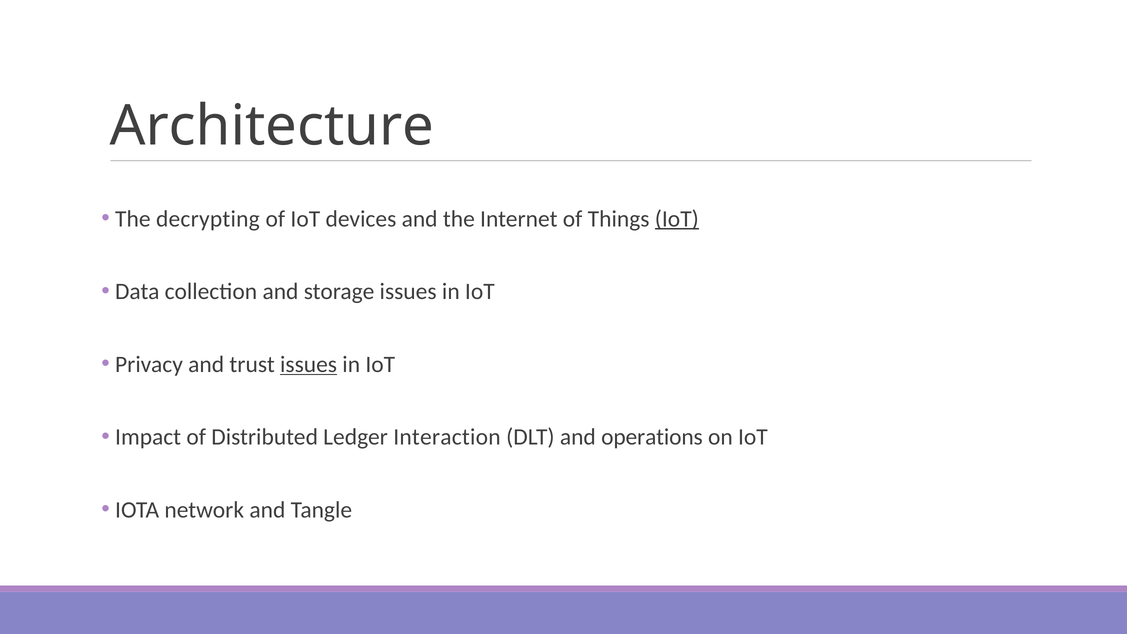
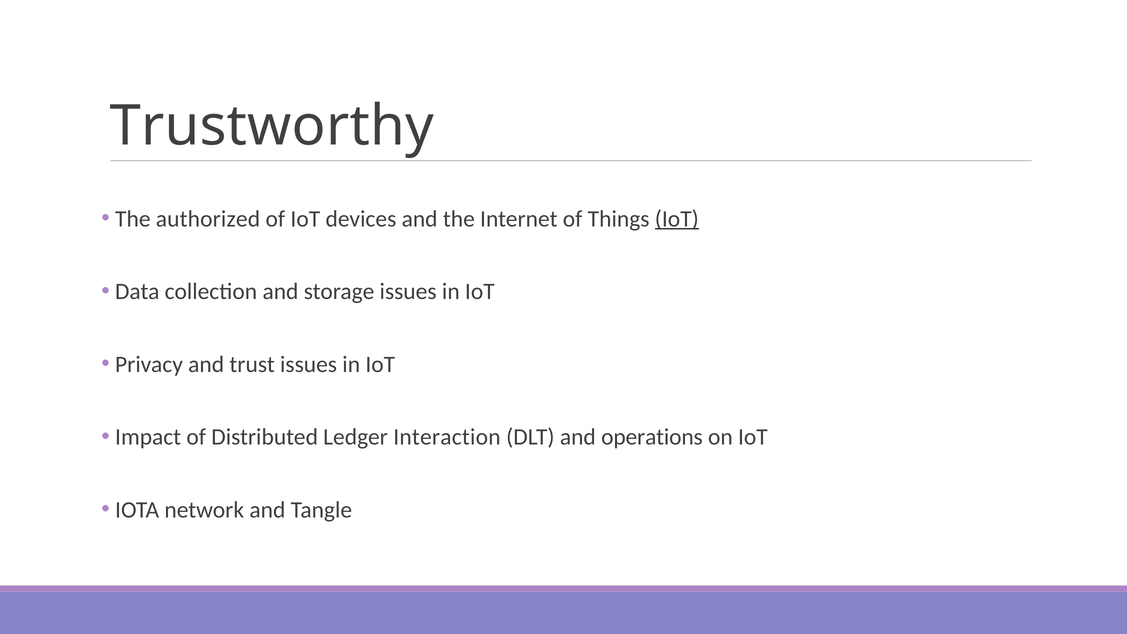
Architecture: Architecture -> Trustworthy
decrypting: decrypting -> authorized
issues at (309, 364) underline: present -> none
